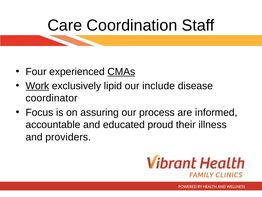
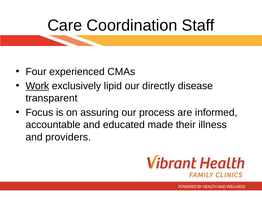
CMAs underline: present -> none
include: include -> directly
coordinator: coordinator -> transparent
proud: proud -> made
